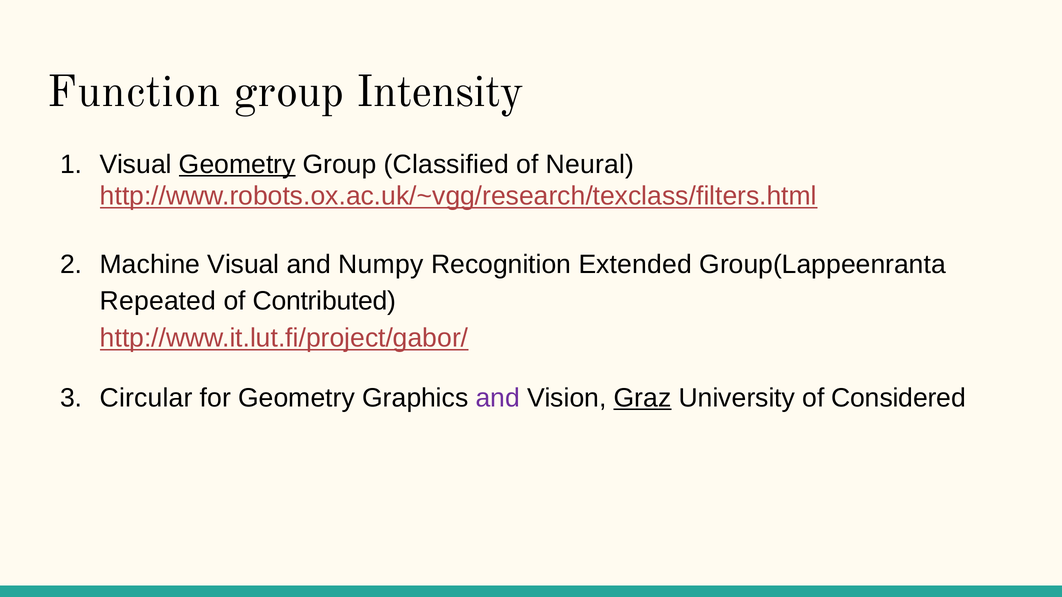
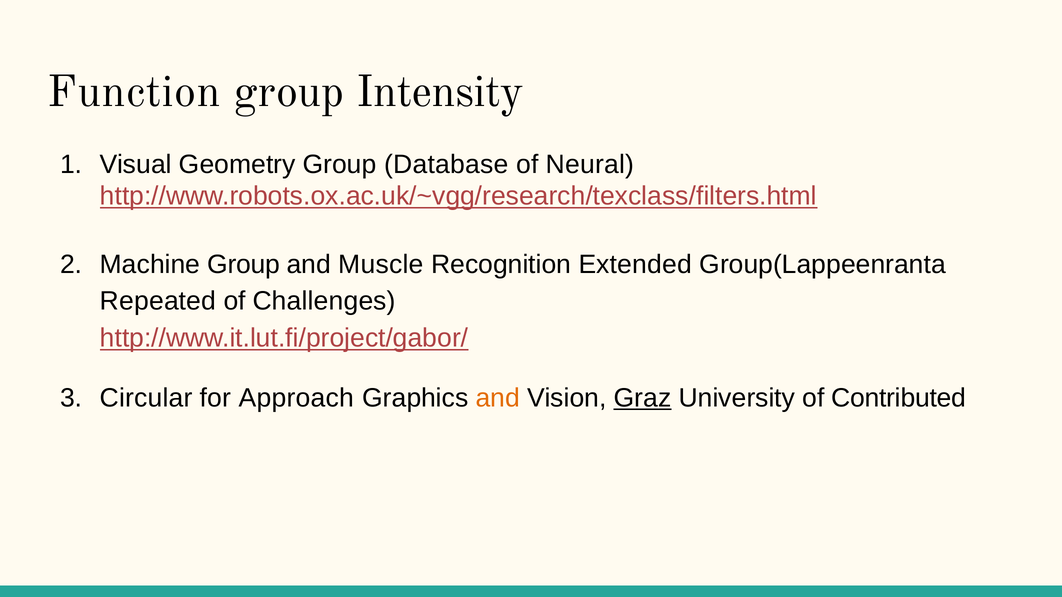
Geometry at (237, 164) underline: present -> none
Classified: Classified -> Database
Machine Visual: Visual -> Group
Numpy: Numpy -> Muscle
Contributed: Contributed -> Challenges
for Geometry: Geometry -> Approach
and at (498, 398) colour: purple -> orange
Considered: Considered -> Contributed
